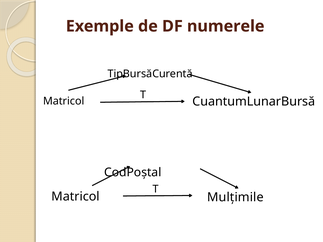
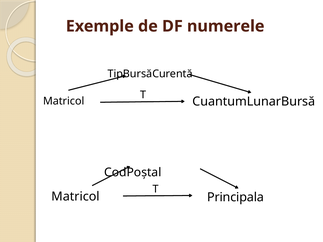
Mulţimile: Mulţimile -> Principala
